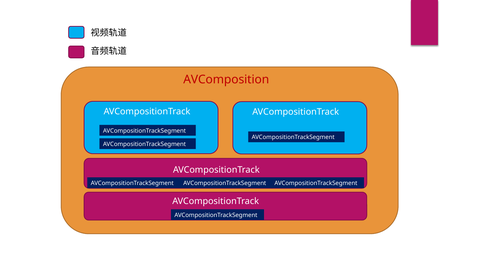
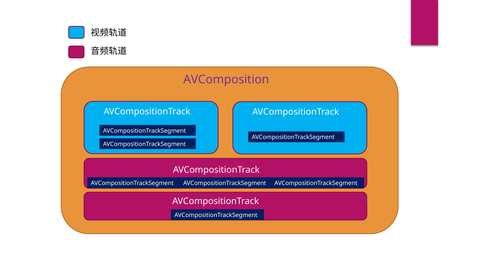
AVComposition at (226, 80) colour: red -> purple
